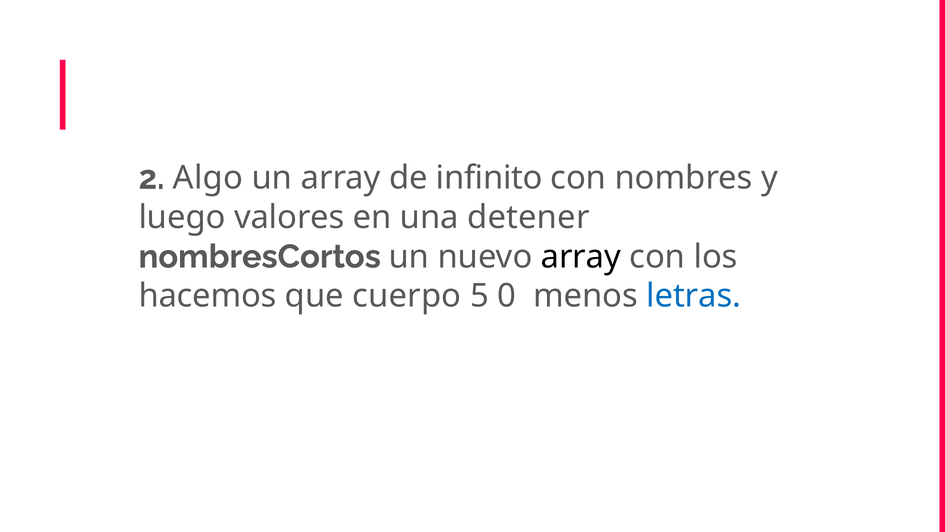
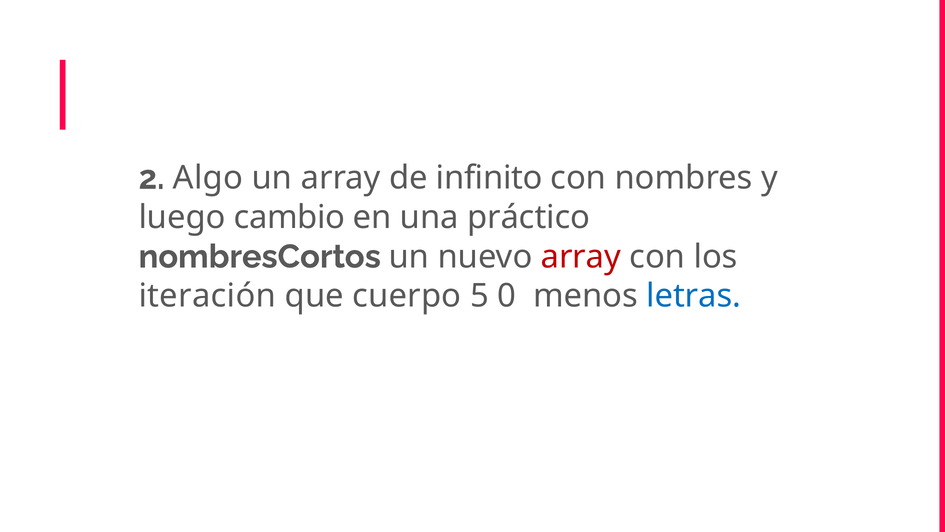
valores: valores -> cambio
detener: detener -> práctico
array at (581, 257) colour: black -> red
hacemos: hacemos -> iteración
